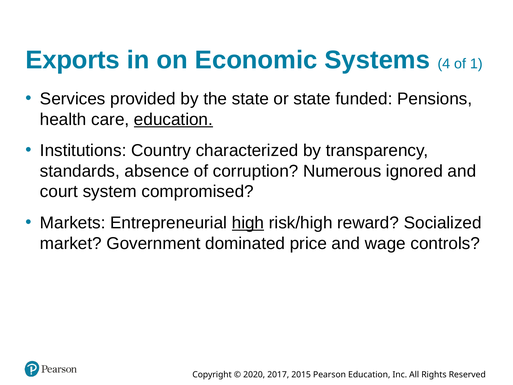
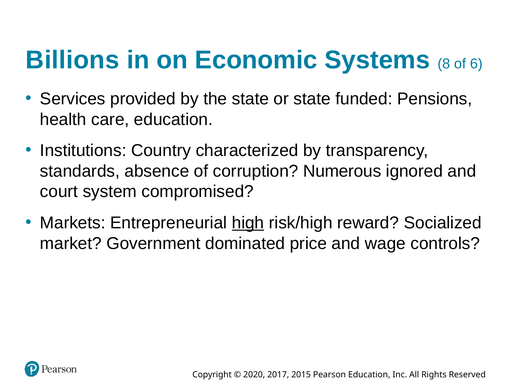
Exports: Exports -> Billions
4: 4 -> 8
1: 1 -> 6
education at (173, 119) underline: present -> none
